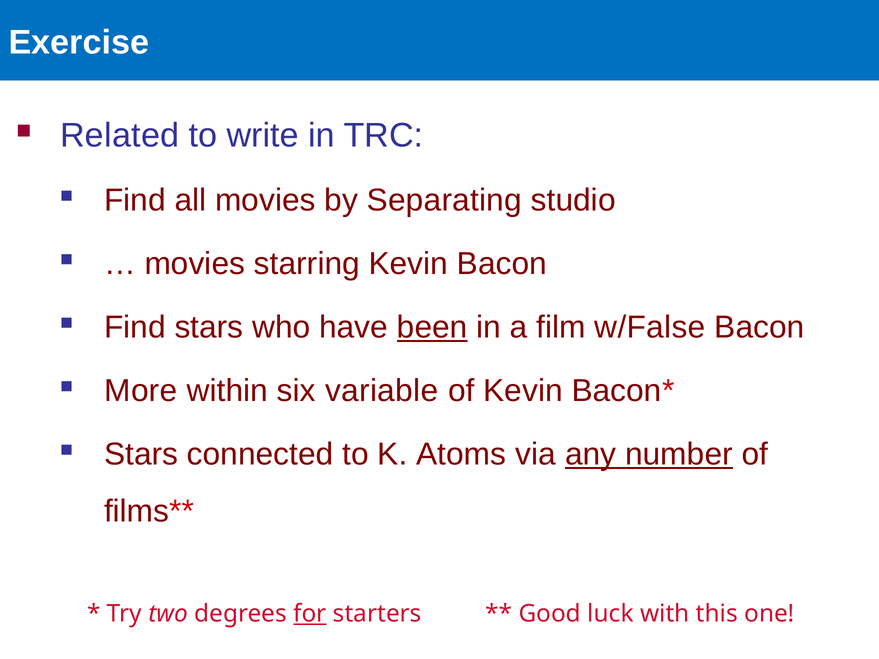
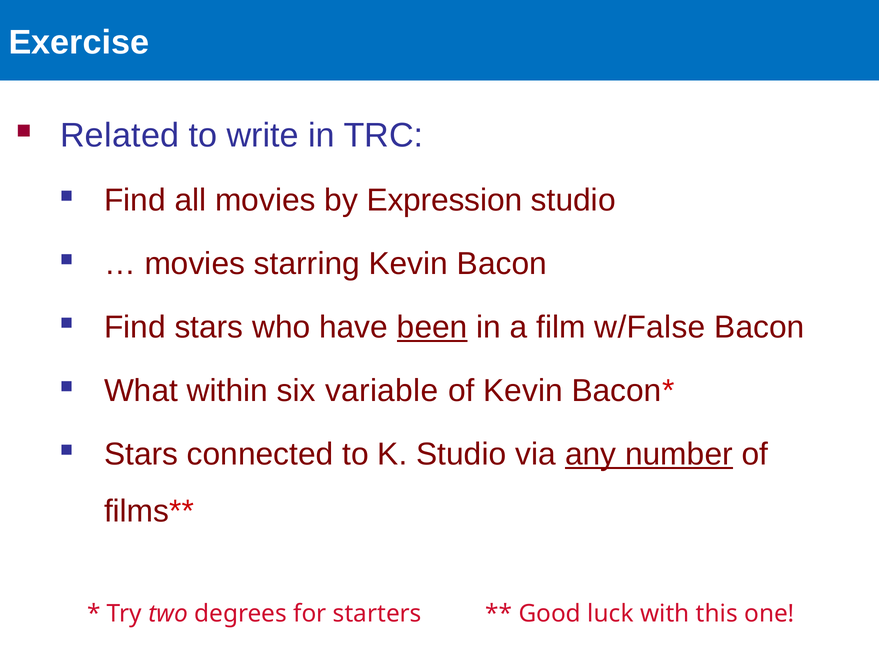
Separating: Separating -> Expression
More: More -> What
K Atoms: Atoms -> Studio
for underline: present -> none
